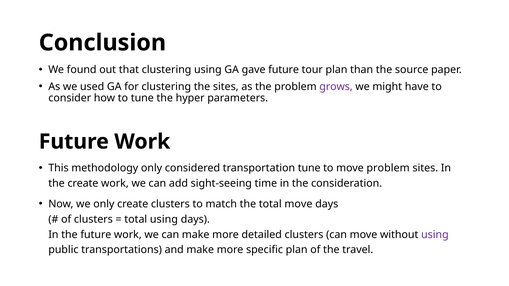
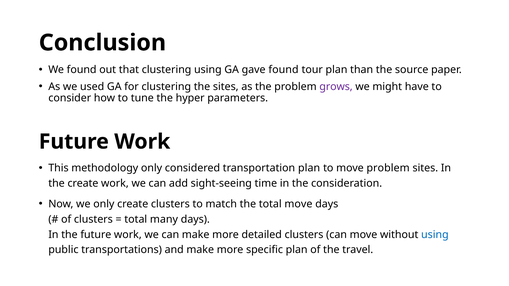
gave future: future -> found
transportation tune: tune -> plan
total using: using -> many
using at (435, 235) colour: purple -> blue
